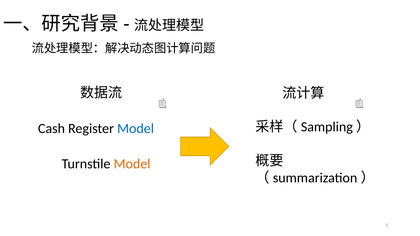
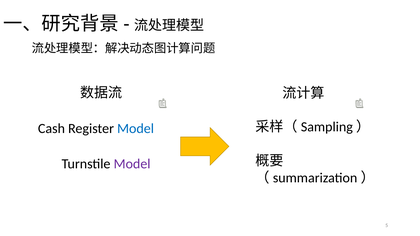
Model at (132, 164) colour: orange -> purple
